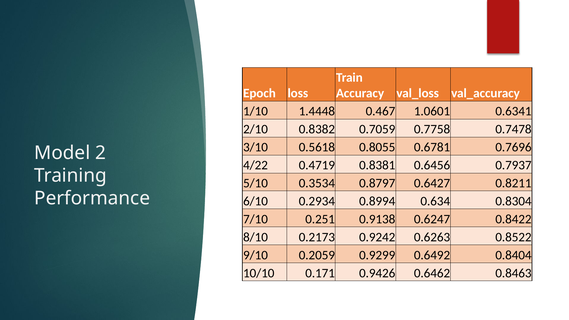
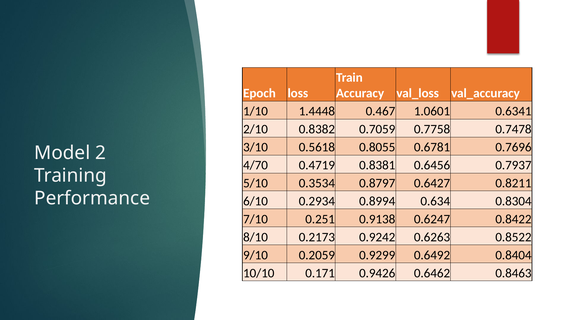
4/22: 4/22 -> 4/70
